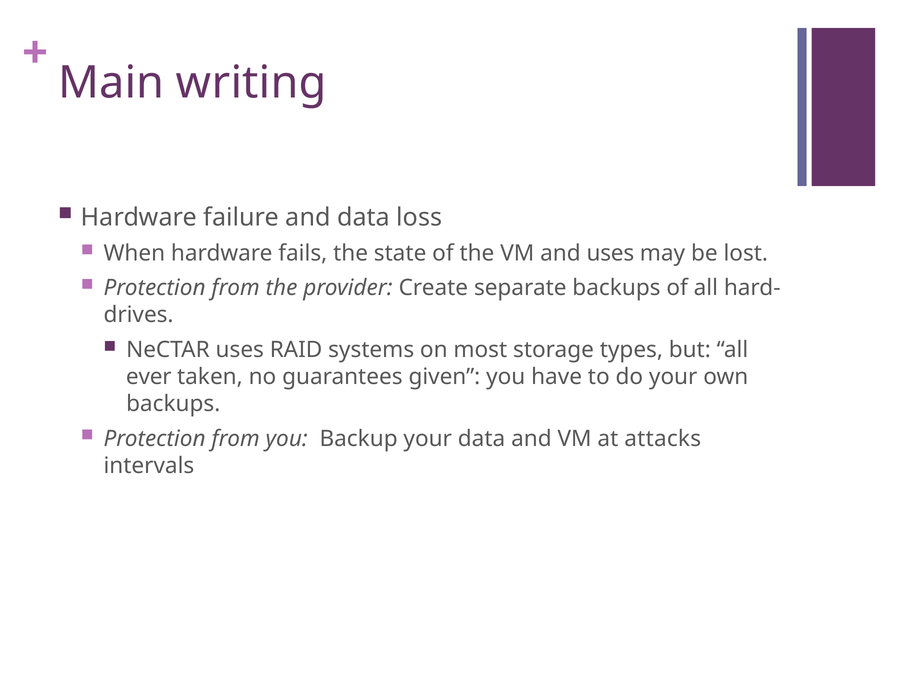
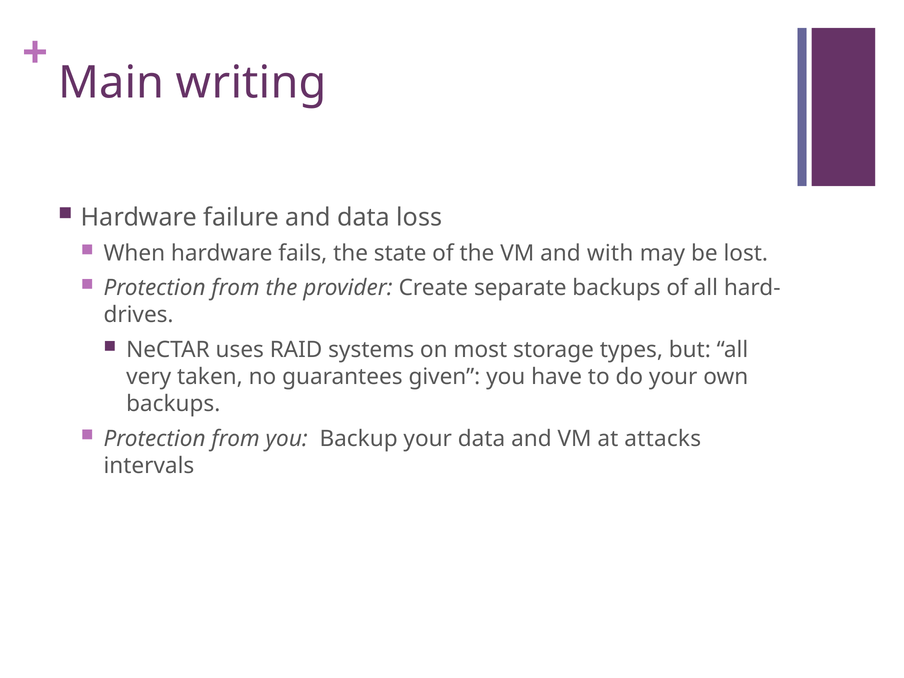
and uses: uses -> with
ever: ever -> very
